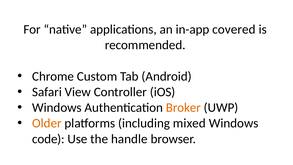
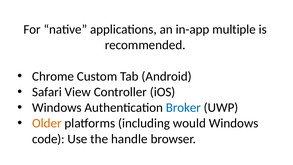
covered: covered -> multiple
Broker colour: orange -> blue
mixed: mixed -> would
